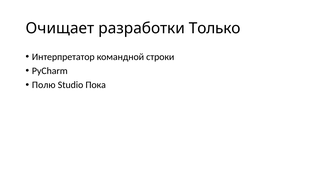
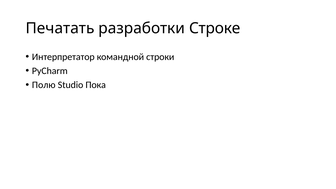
Очищает: Очищает -> Печатать
Только: Только -> Строке
